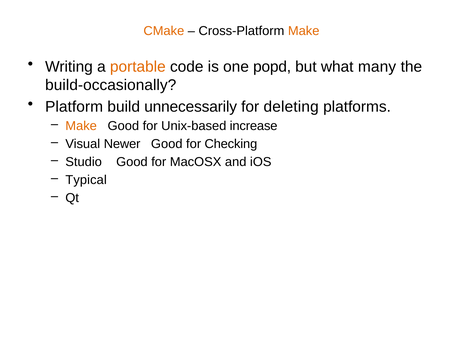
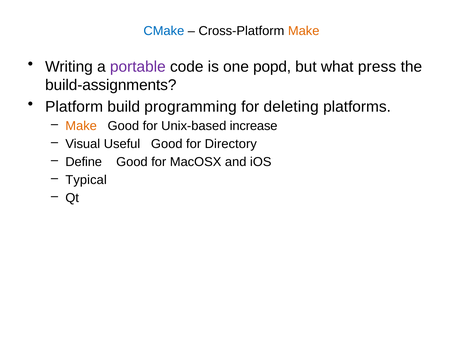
CMake colour: orange -> blue
portable colour: orange -> purple
many: many -> press
build-occasionally: build-occasionally -> build-assignments
unnecessarily: unnecessarily -> programming
Newer: Newer -> Useful
Checking: Checking -> Directory
Studio: Studio -> Define
